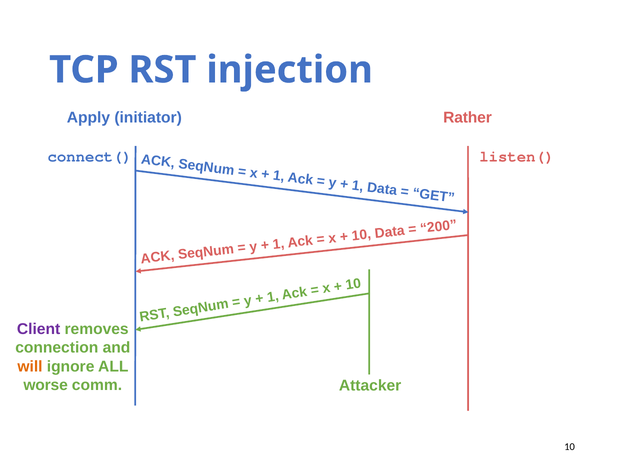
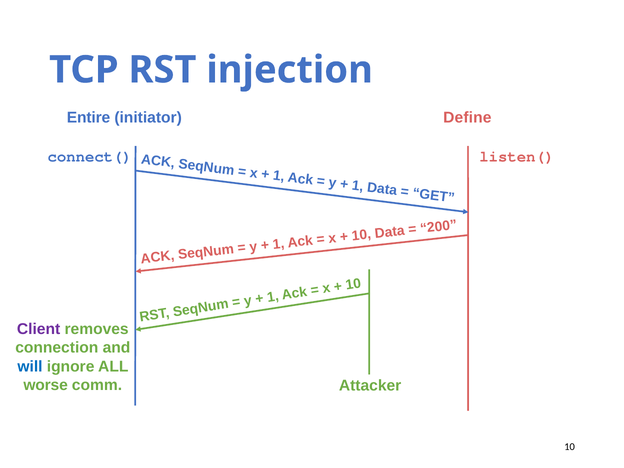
Apply: Apply -> Entire
Rather: Rather -> Define
will colour: orange -> blue
